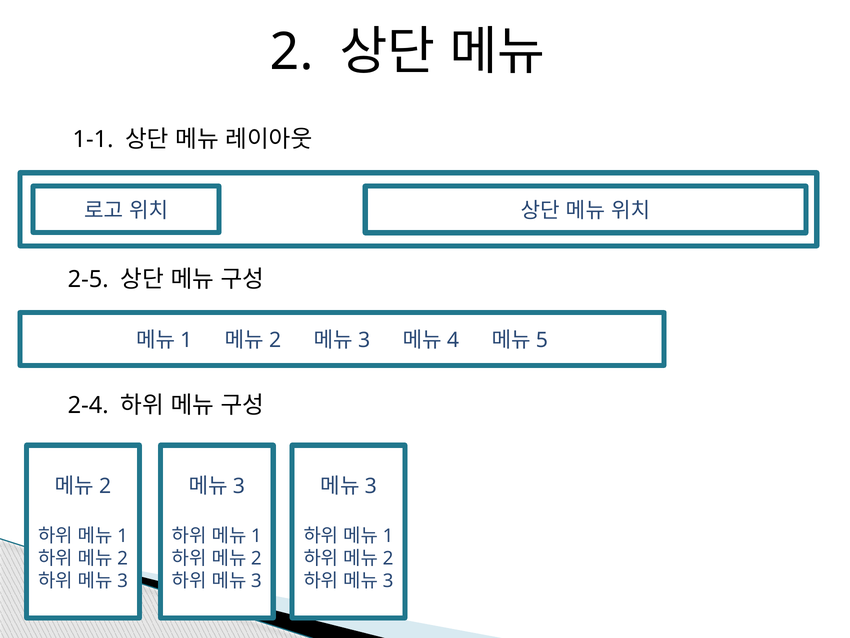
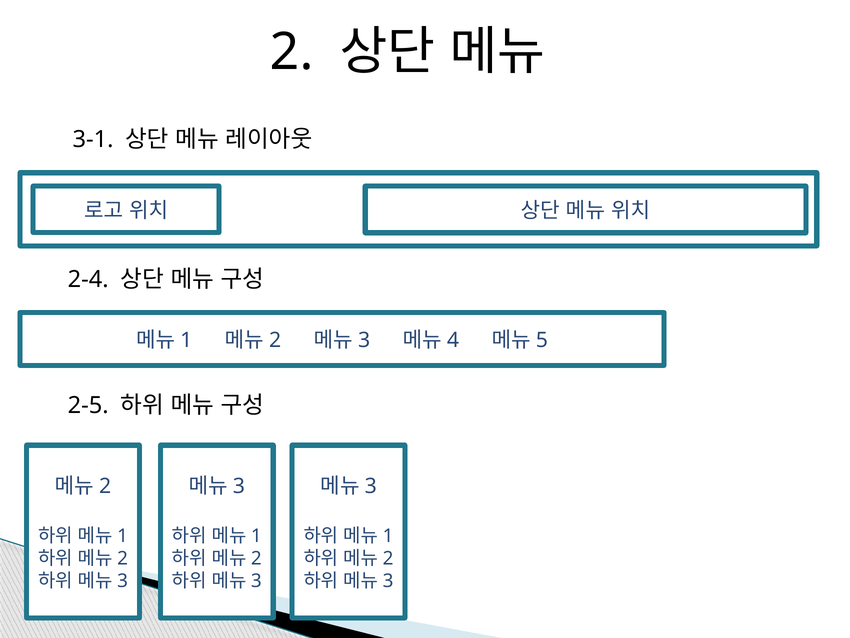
1-1: 1-1 -> 3-1
2-5: 2-5 -> 2-4
2-4: 2-4 -> 2-5
